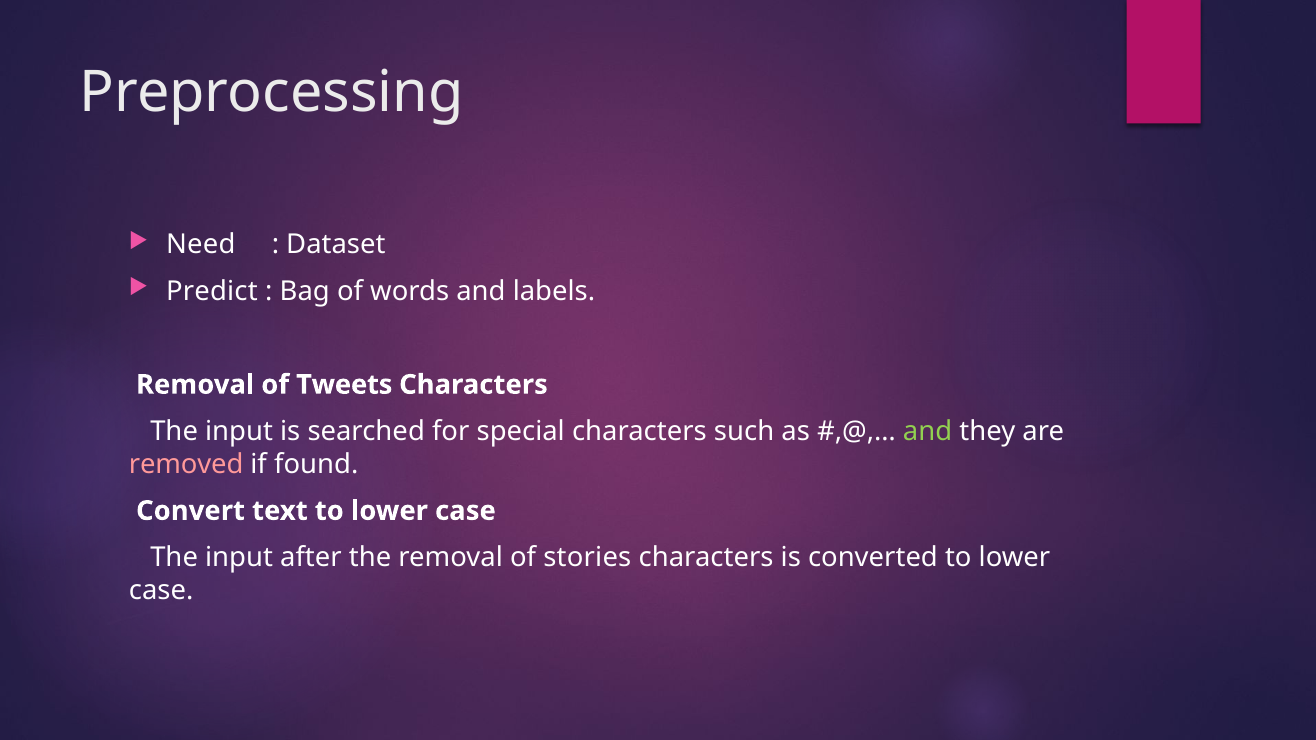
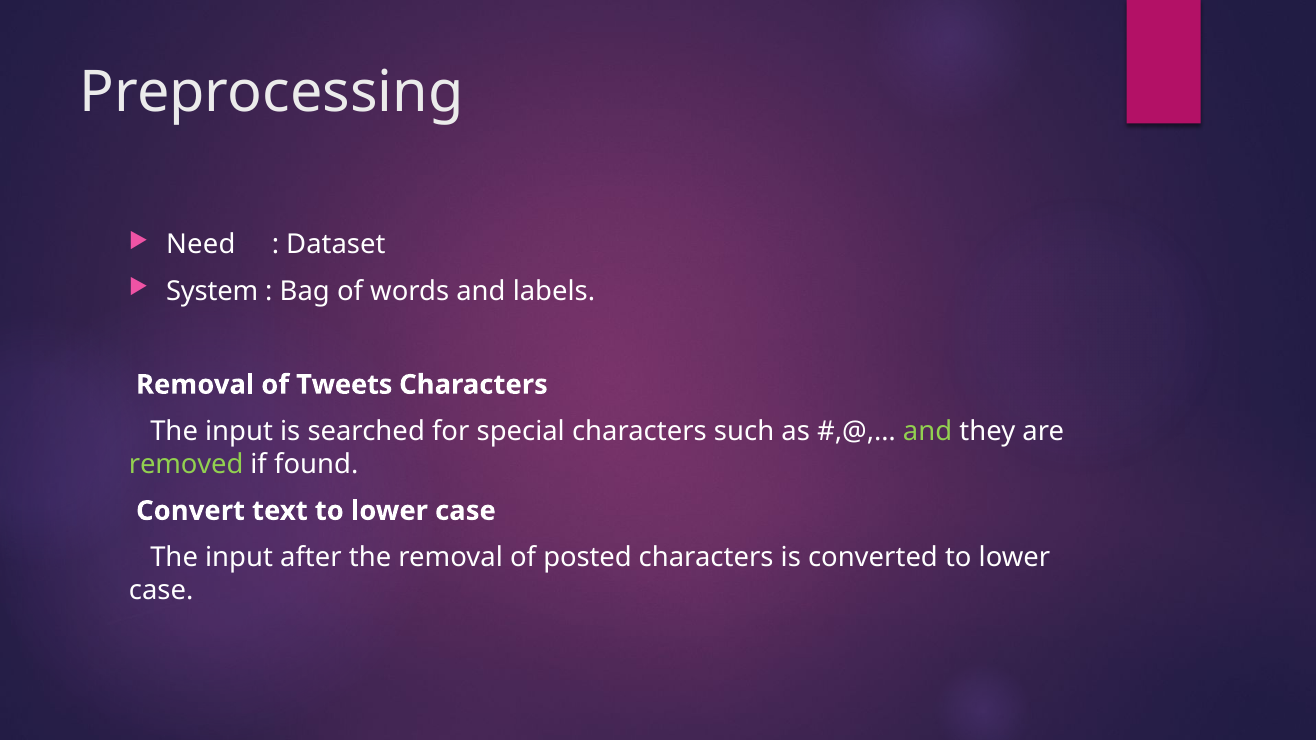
Predict: Predict -> System
removed colour: pink -> light green
stories: stories -> posted
